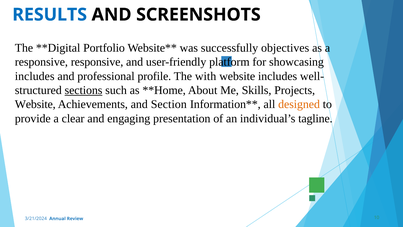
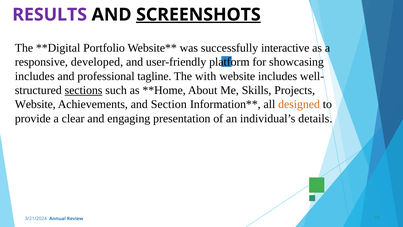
RESULTS colour: blue -> purple
SCREENSHOTS underline: none -> present
objectives: objectives -> interactive
responsive responsive: responsive -> developed
profile: profile -> tagline
tagline: tagline -> details
